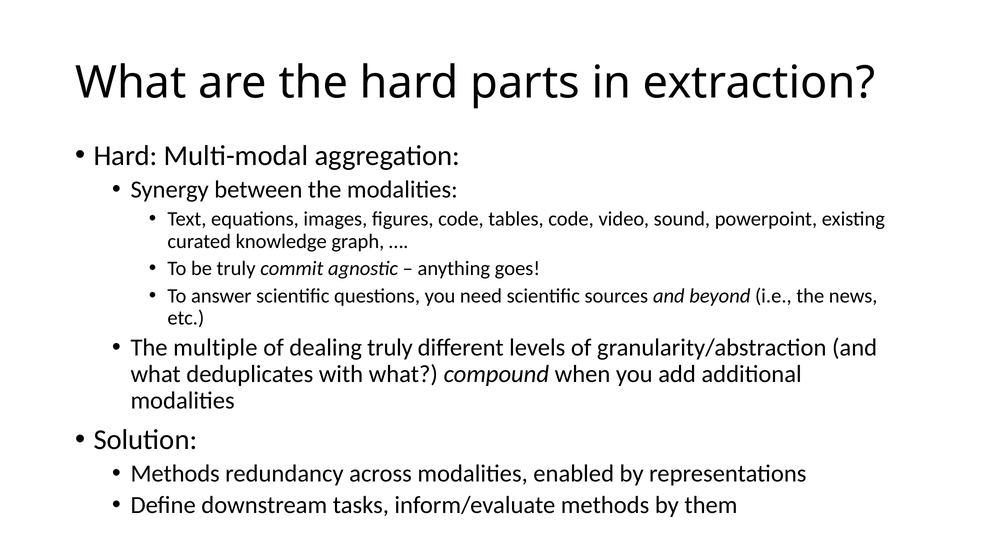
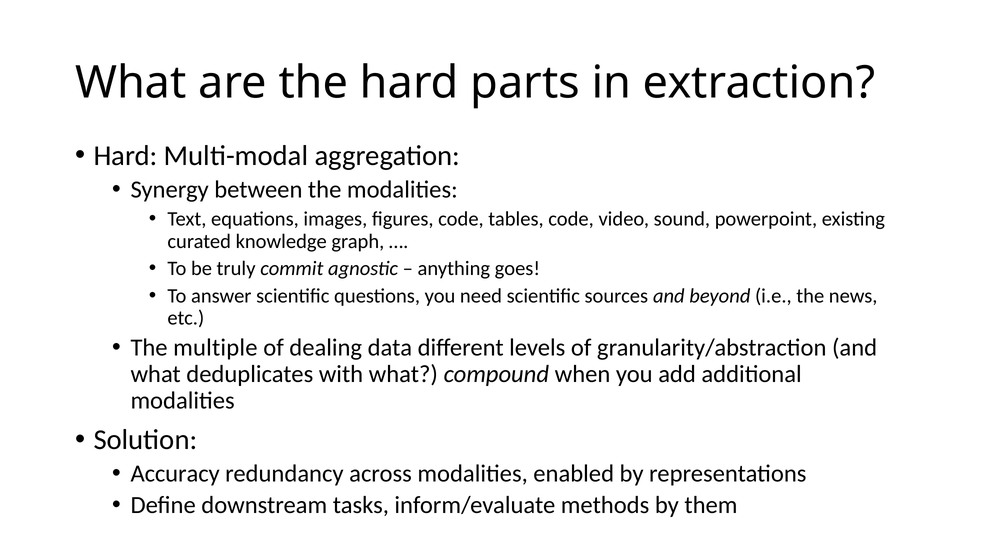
dealing truly: truly -> data
Methods at (175, 474): Methods -> Accuracy
